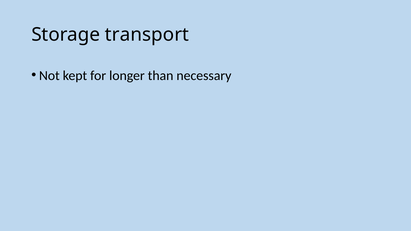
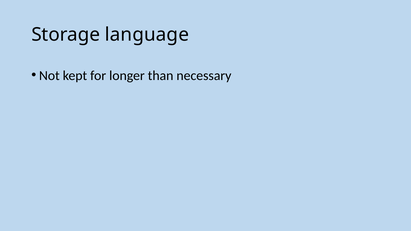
transport: transport -> language
